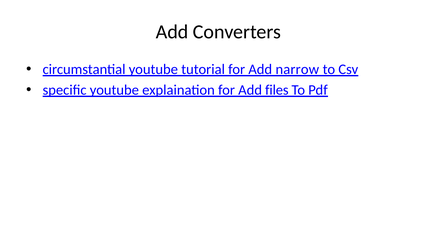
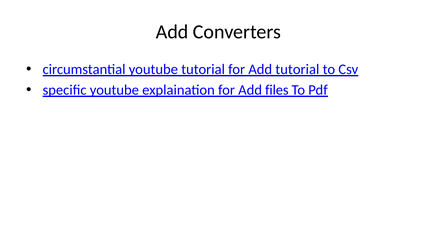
Add narrow: narrow -> tutorial
